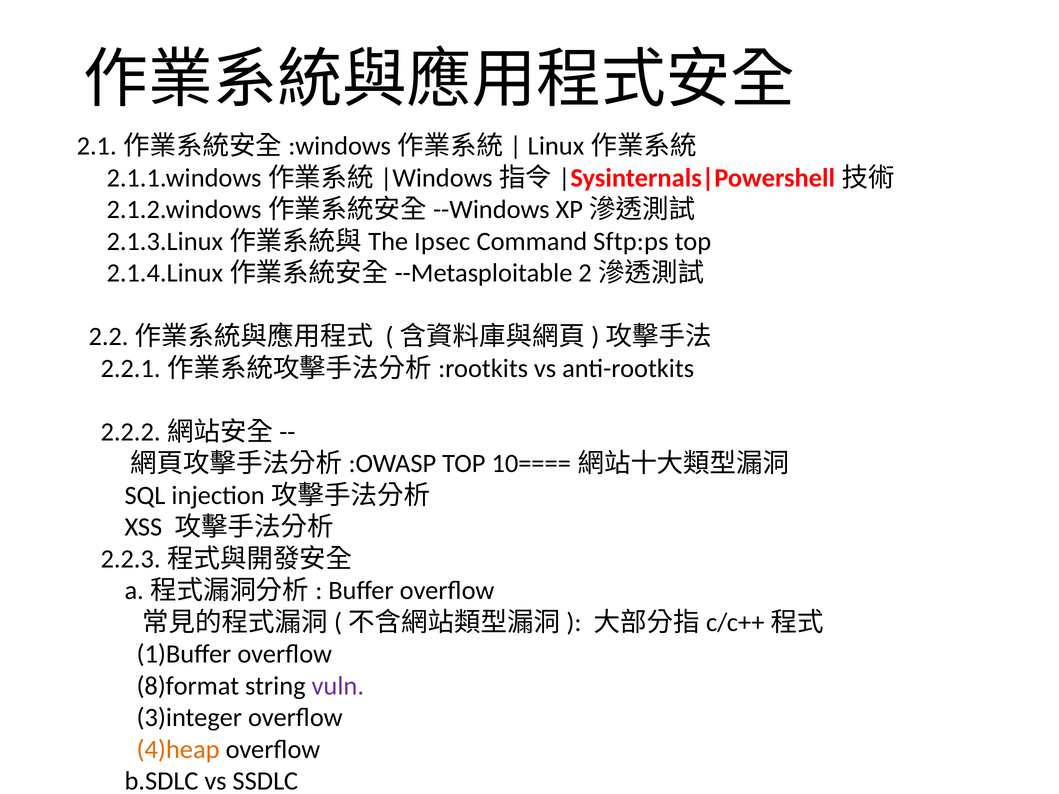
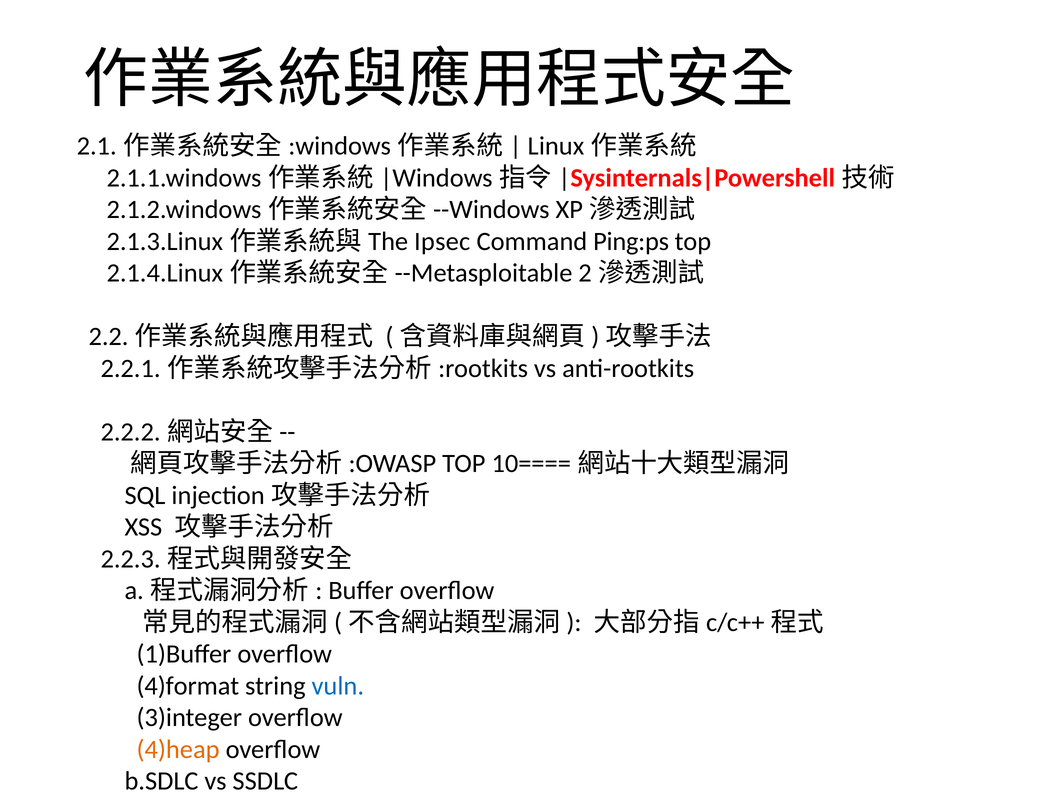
Sftp:ps: Sftp:ps -> Ping:ps
8)format: 8)format -> 4)format
vuln colour: purple -> blue
